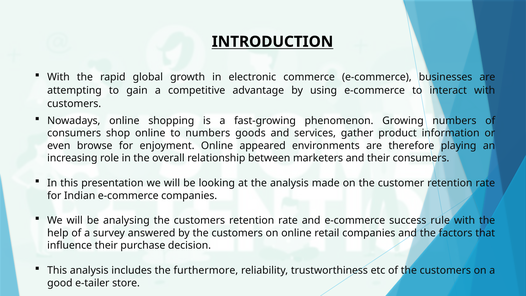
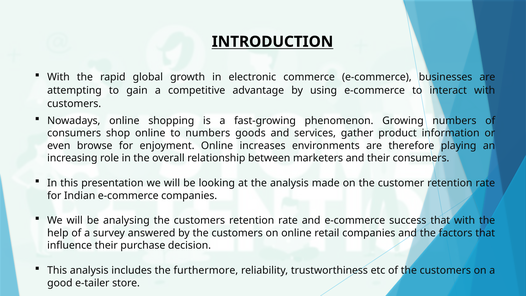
appeared: appeared -> increases
success rule: rule -> that
